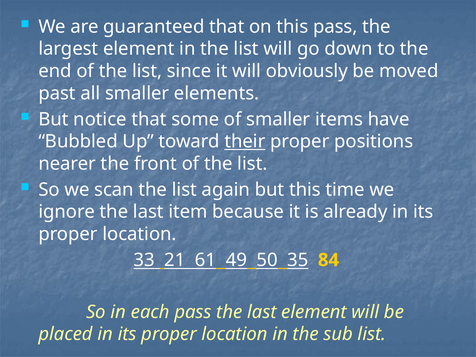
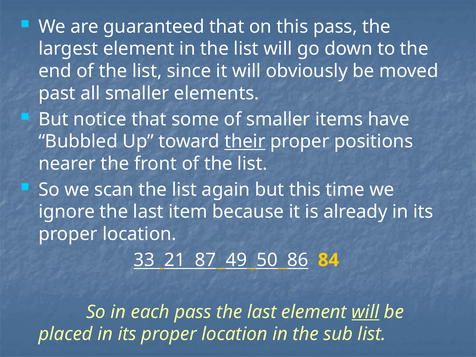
61: 61 -> 87
35: 35 -> 86
will at (365, 312) underline: none -> present
